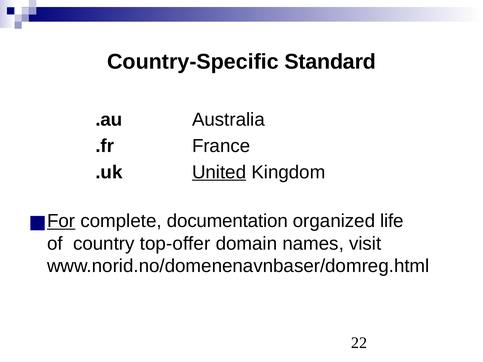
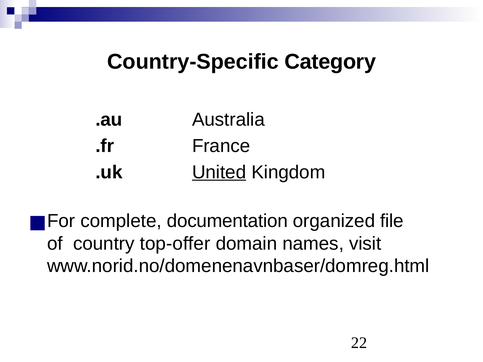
Standard: Standard -> Category
For underline: present -> none
life: life -> file
